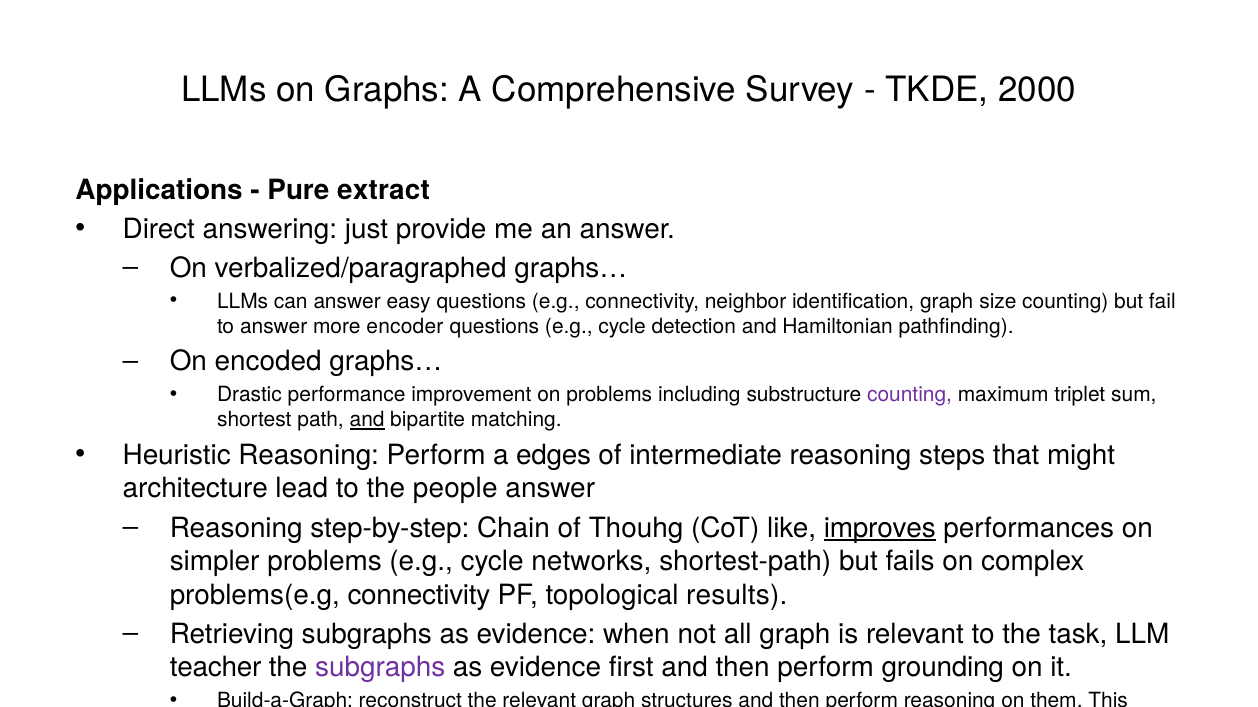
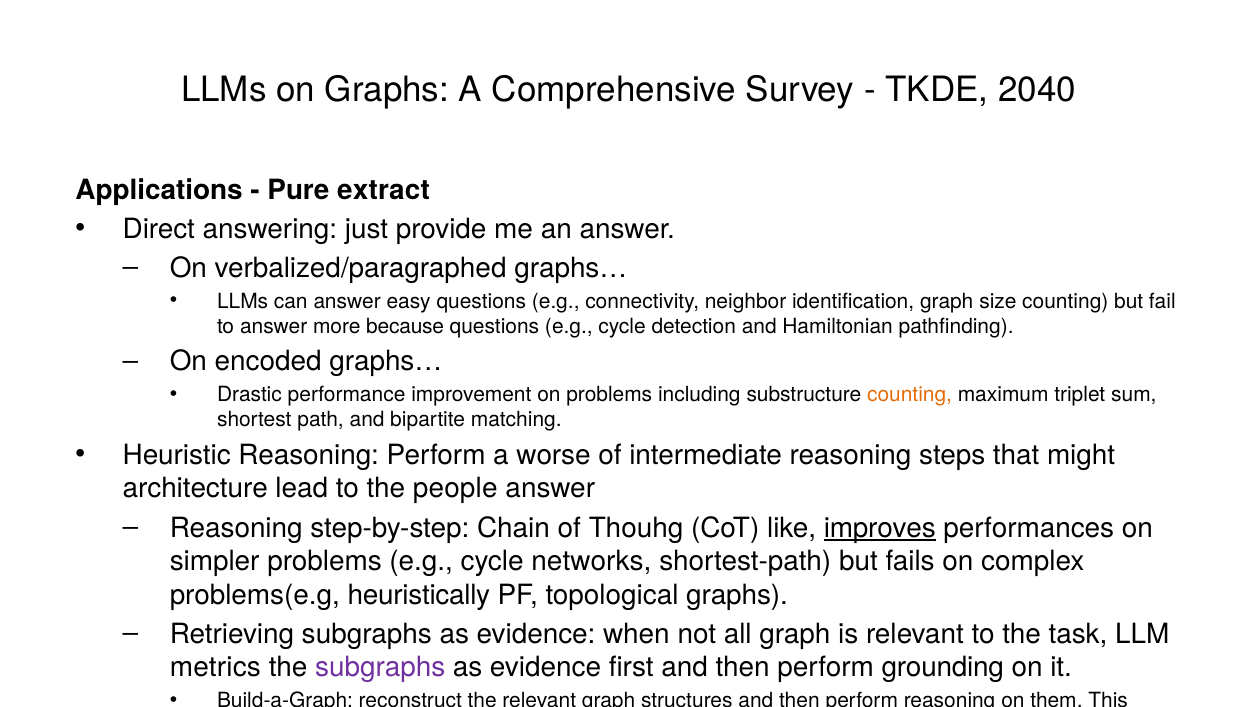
2000: 2000 -> 2040
encoder: encoder -> because
counting at (910, 395) colour: purple -> orange
and at (367, 420) underline: present -> none
a edges: edges -> worse
problems(e.g connectivity: connectivity -> heuristically
topological results: results -> graphs
teacher: teacher -> metrics
